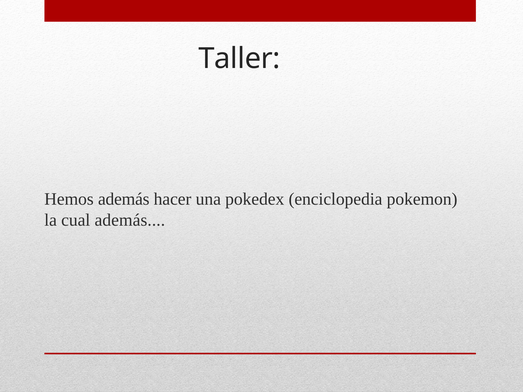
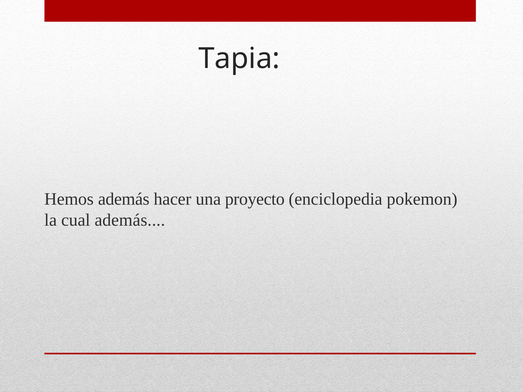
Taller: Taller -> Tapia
pokedex: pokedex -> proyecto
